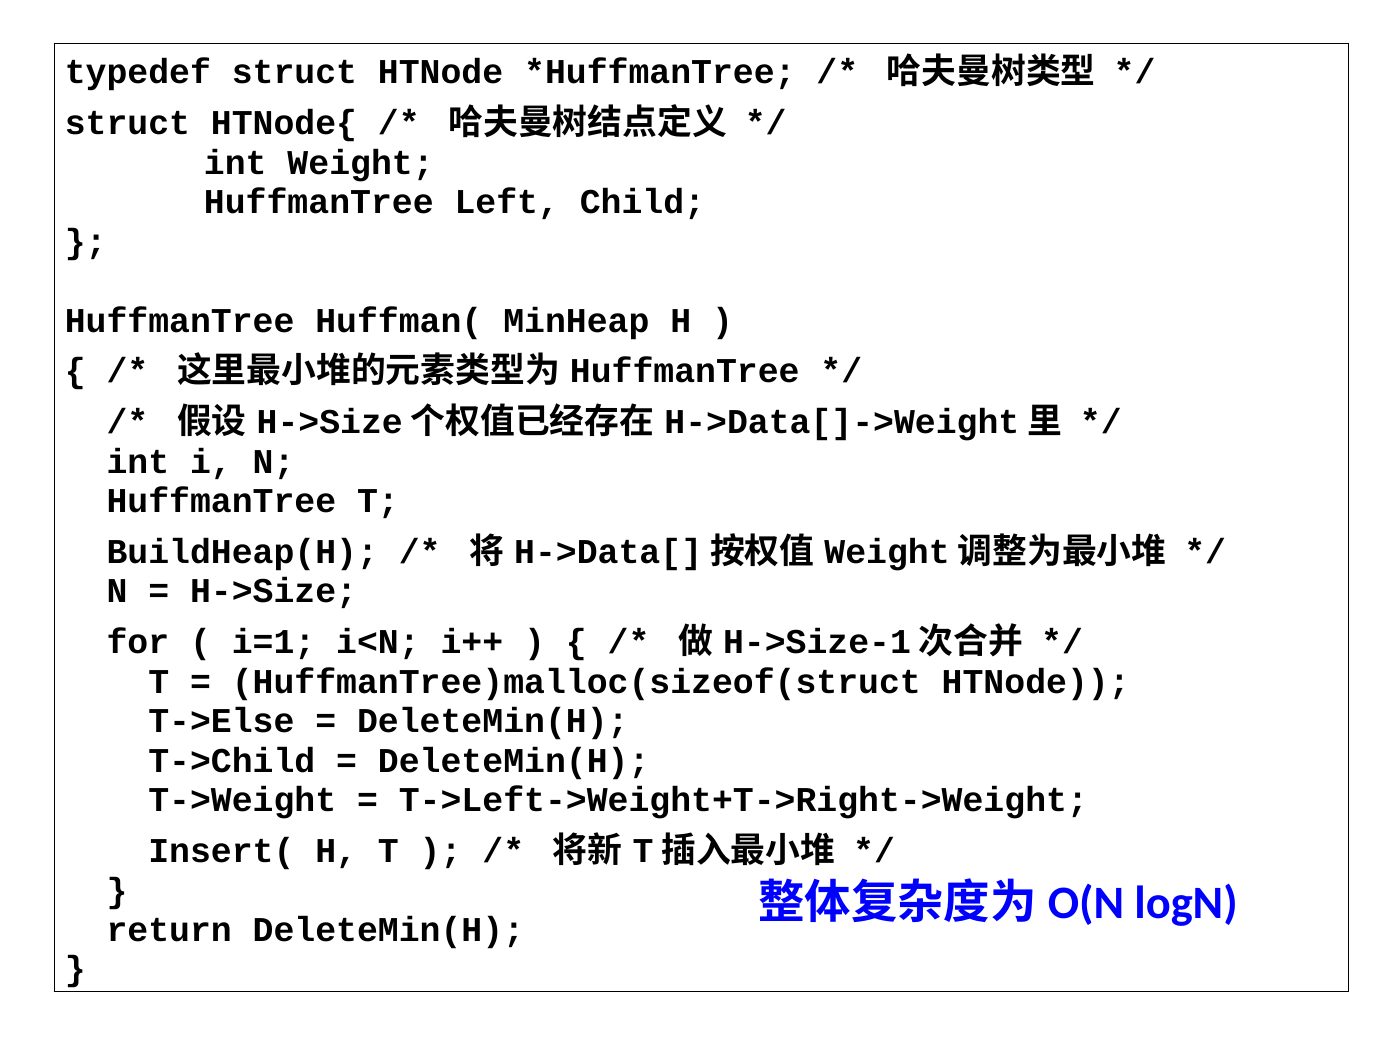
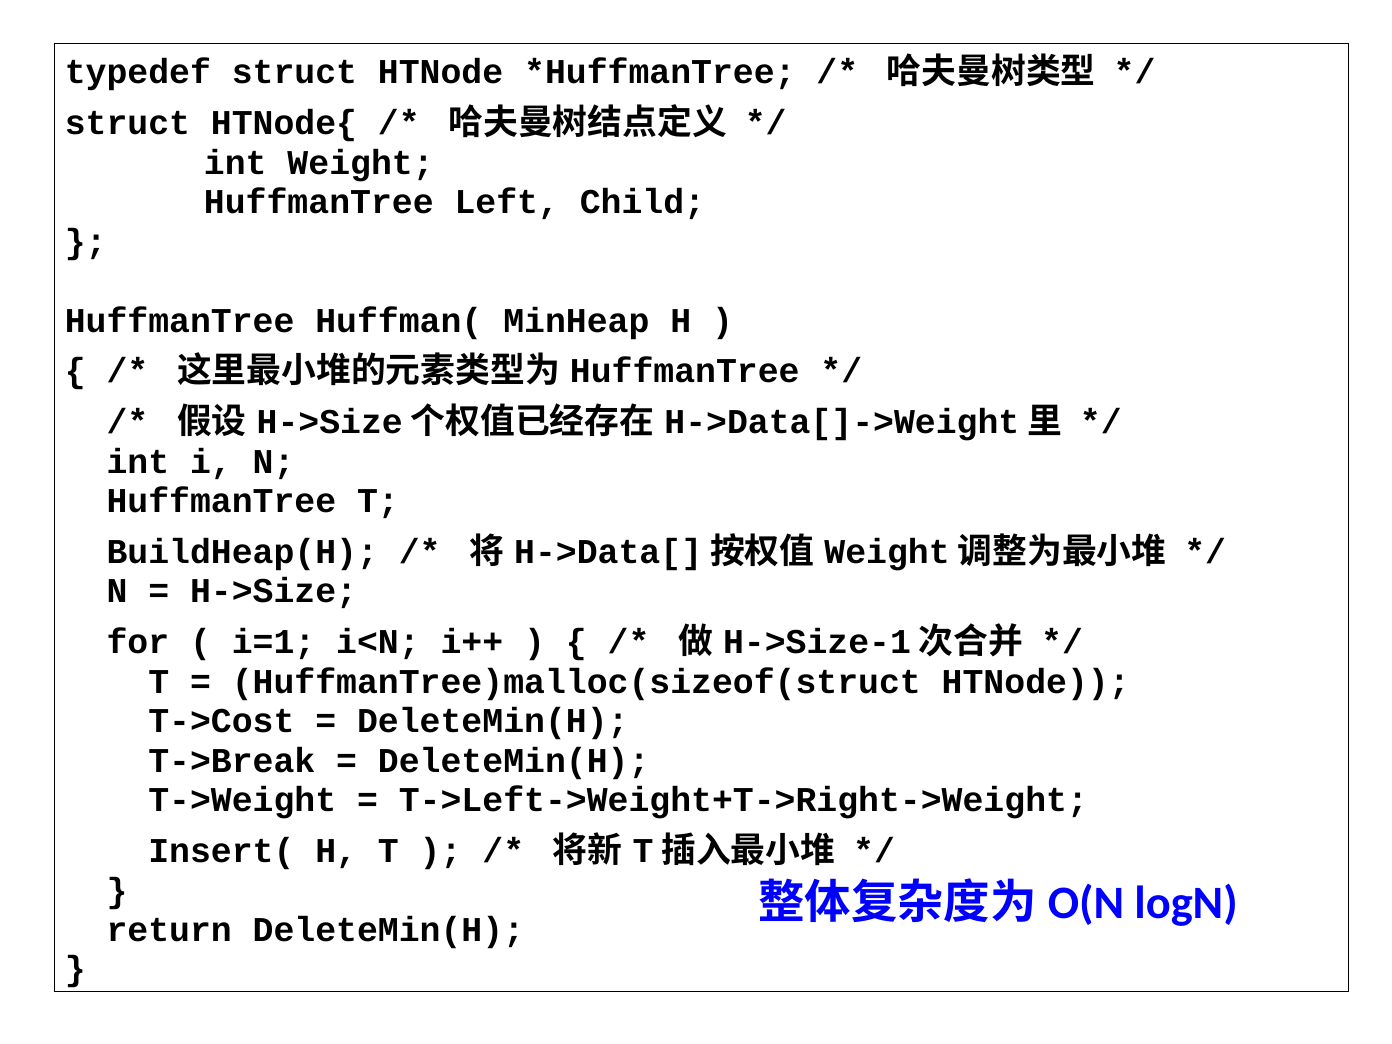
T->Else: T->Else -> T->Cost
T->Child: T->Child -> T->Break
